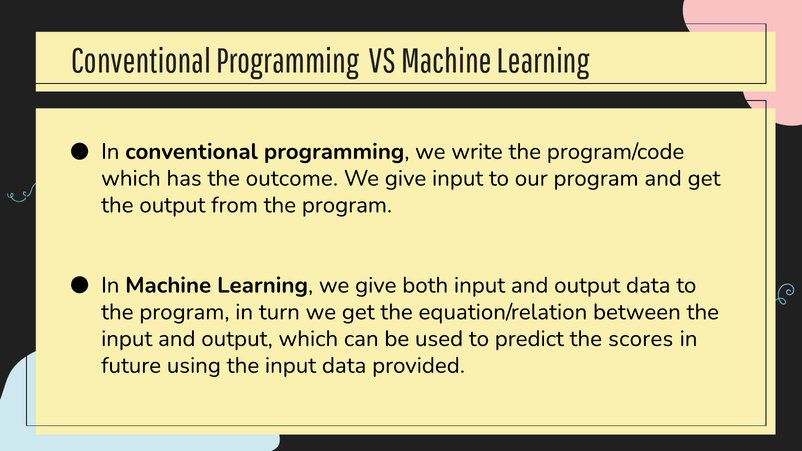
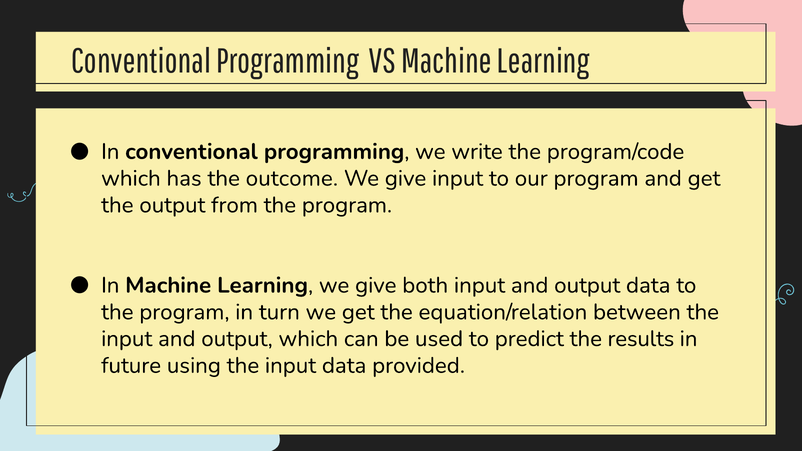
scores: scores -> results
